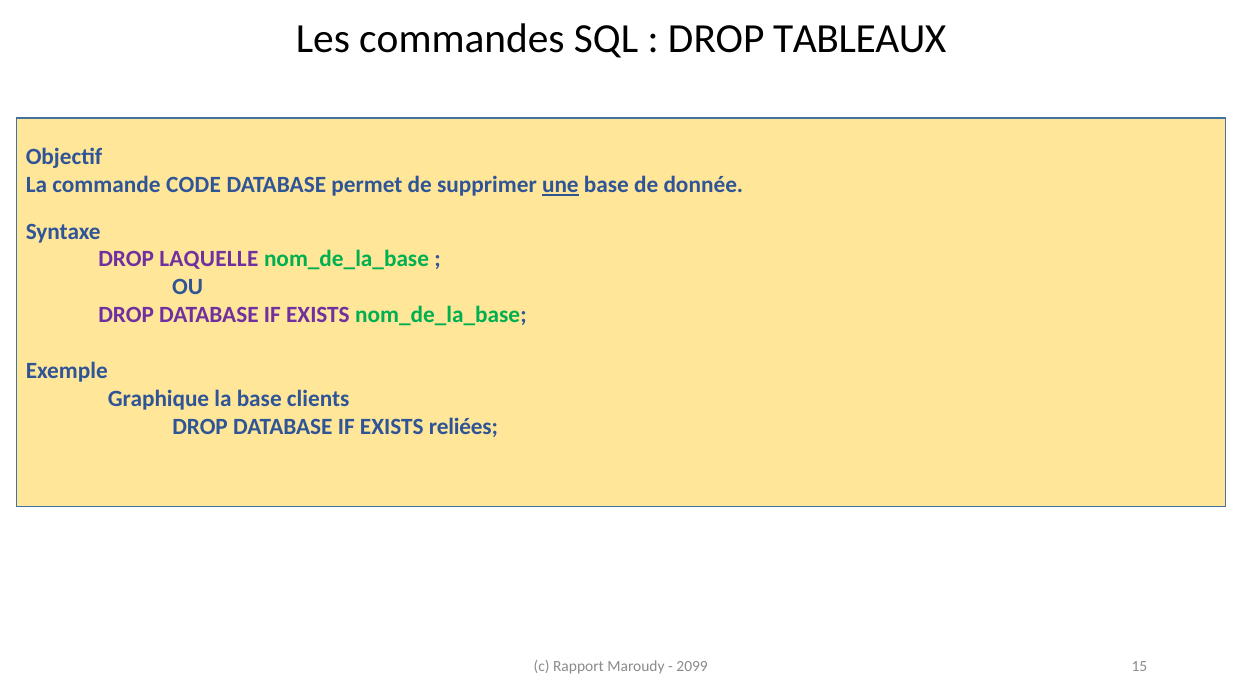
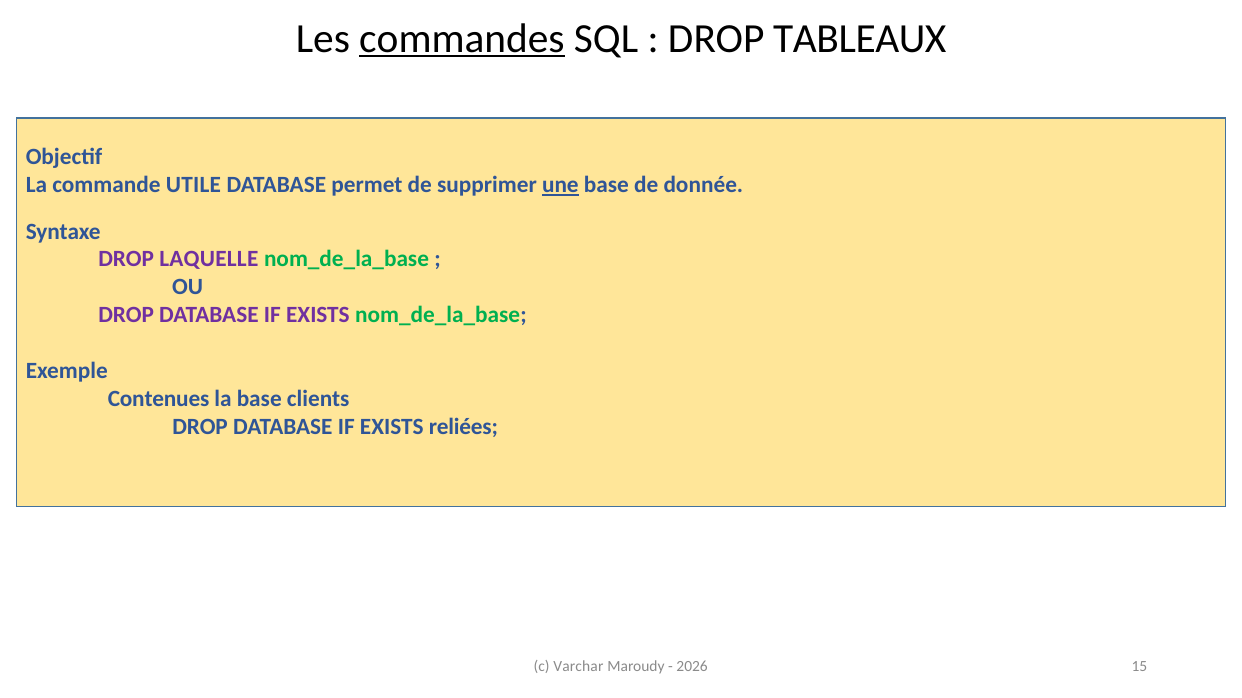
commandes underline: none -> present
CODE: CODE -> UTILE
Graphique: Graphique -> Contenues
Rapport: Rapport -> Varchar
2099: 2099 -> 2026
